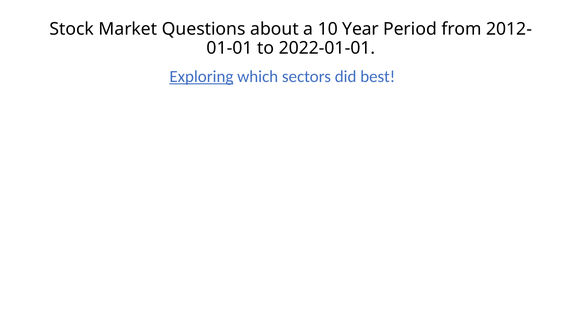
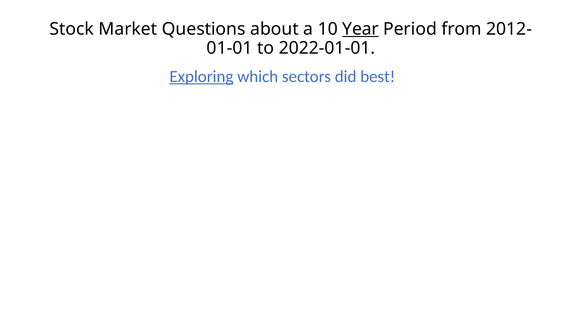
Year underline: none -> present
